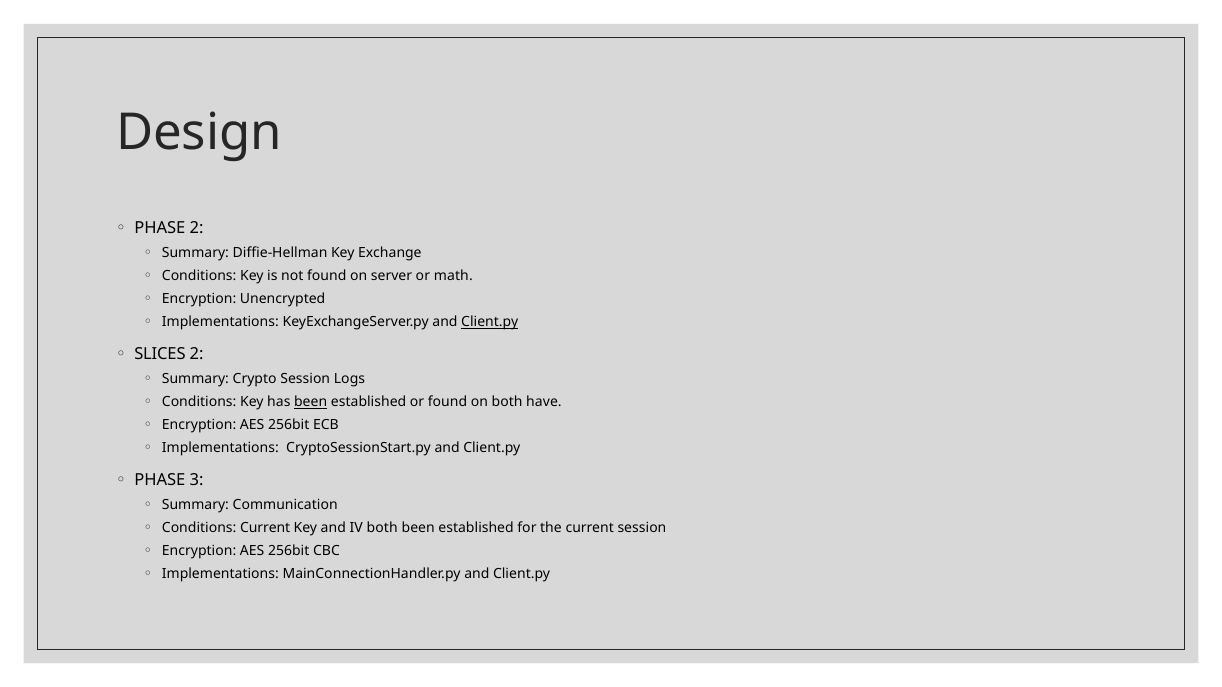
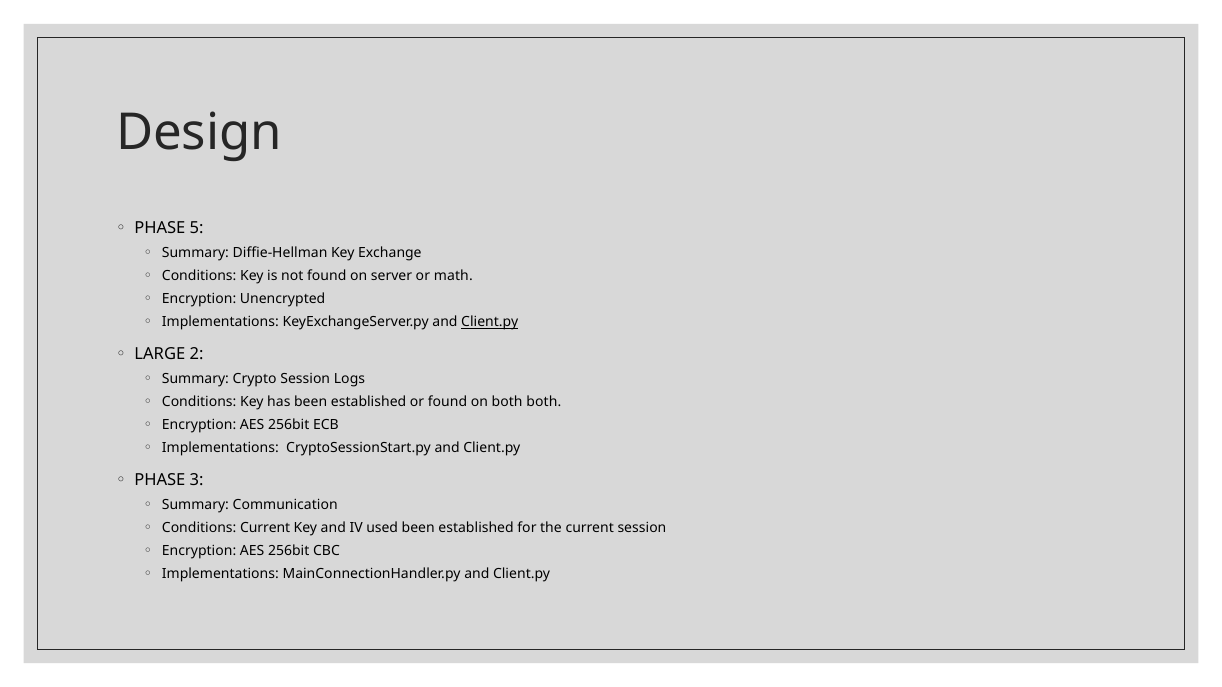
PHASE 2: 2 -> 5
SLICES: SLICES -> LARGE
been at (311, 402) underline: present -> none
both have: have -> both
IV both: both -> used
